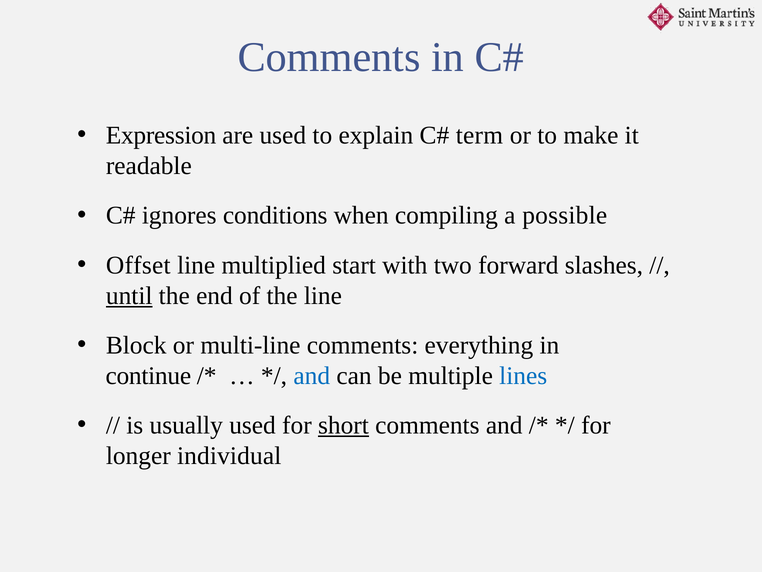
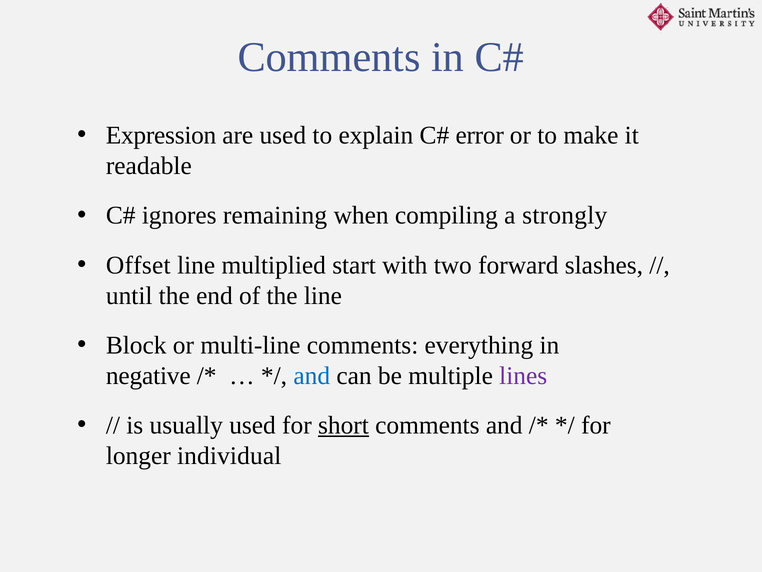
term: term -> error
conditions: conditions -> remaining
possible: possible -> strongly
until underline: present -> none
continue: continue -> negative
lines colour: blue -> purple
